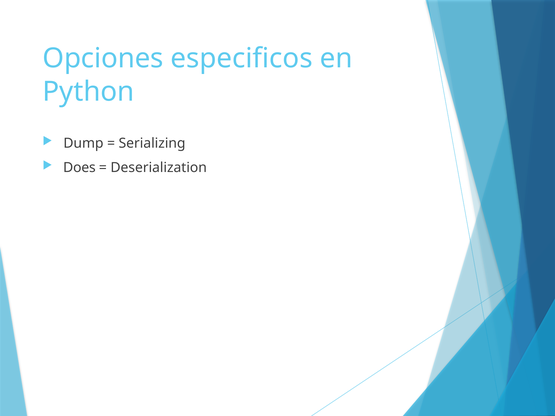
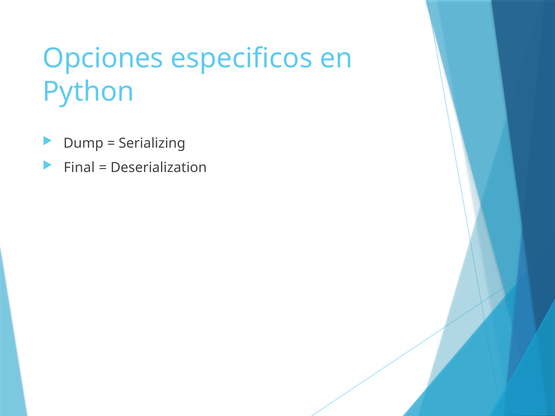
Does: Does -> Final
